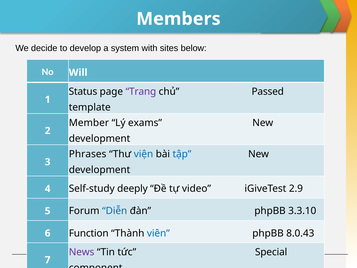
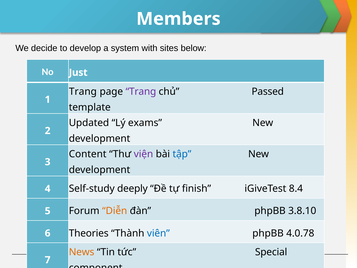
Will: Will -> Just
Status at (83, 92): Status -> Trang
Member: Member -> Updated
Phrases: Phrases -> Content
viện colour: blue -> purple
video: video -> finish
2.9: 2.9 -> 8.4
Diễn colour: blue -> orange
3.3.10: 3.3.10 -> 3.8.10
Function: Function -> Theories
8.0.43: 8.0.43 -> 4.0.78
News colour: purple -> orange
